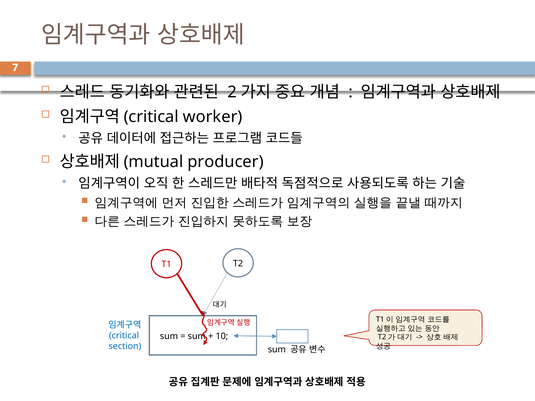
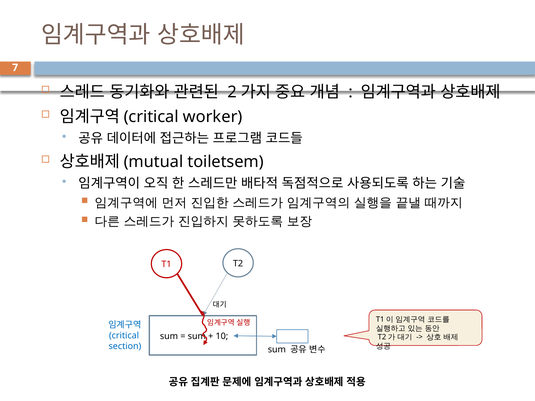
producer: producer -> toiletsem
